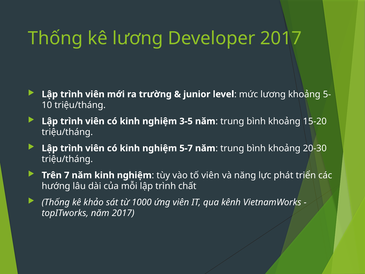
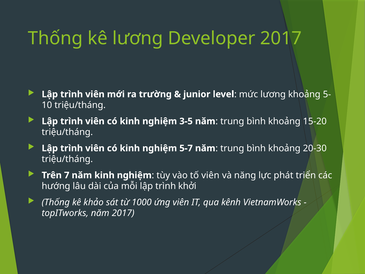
chất: chất -> khởi
